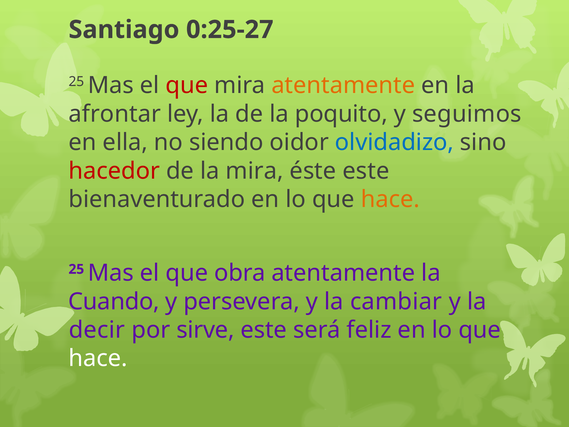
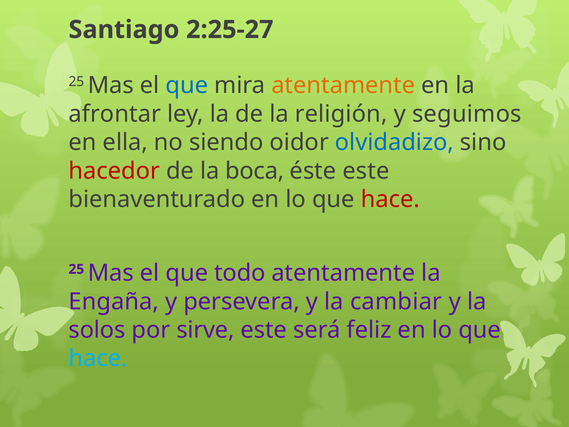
0:25-27: 0:25-27 -> 2:25-27
que at (187, 85) colour: red -> blue
poquito: poquito -> religión
la mira: mira -> boca
hace at (390, 199) colour: orange -> red
obra: obra -> todo
Cuando: Cuando -> Engaña
decir: decir -> solos
hace at (98, 358) colour: white -> light blue
